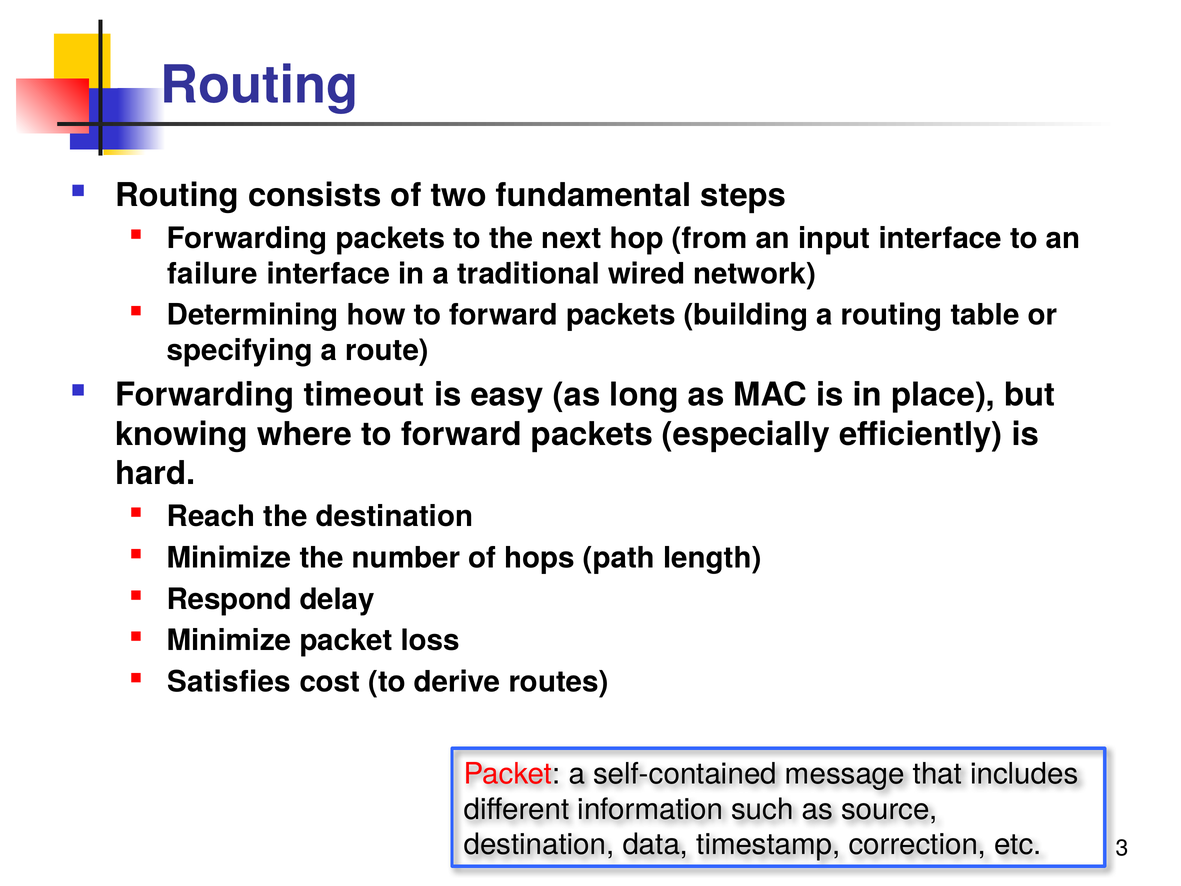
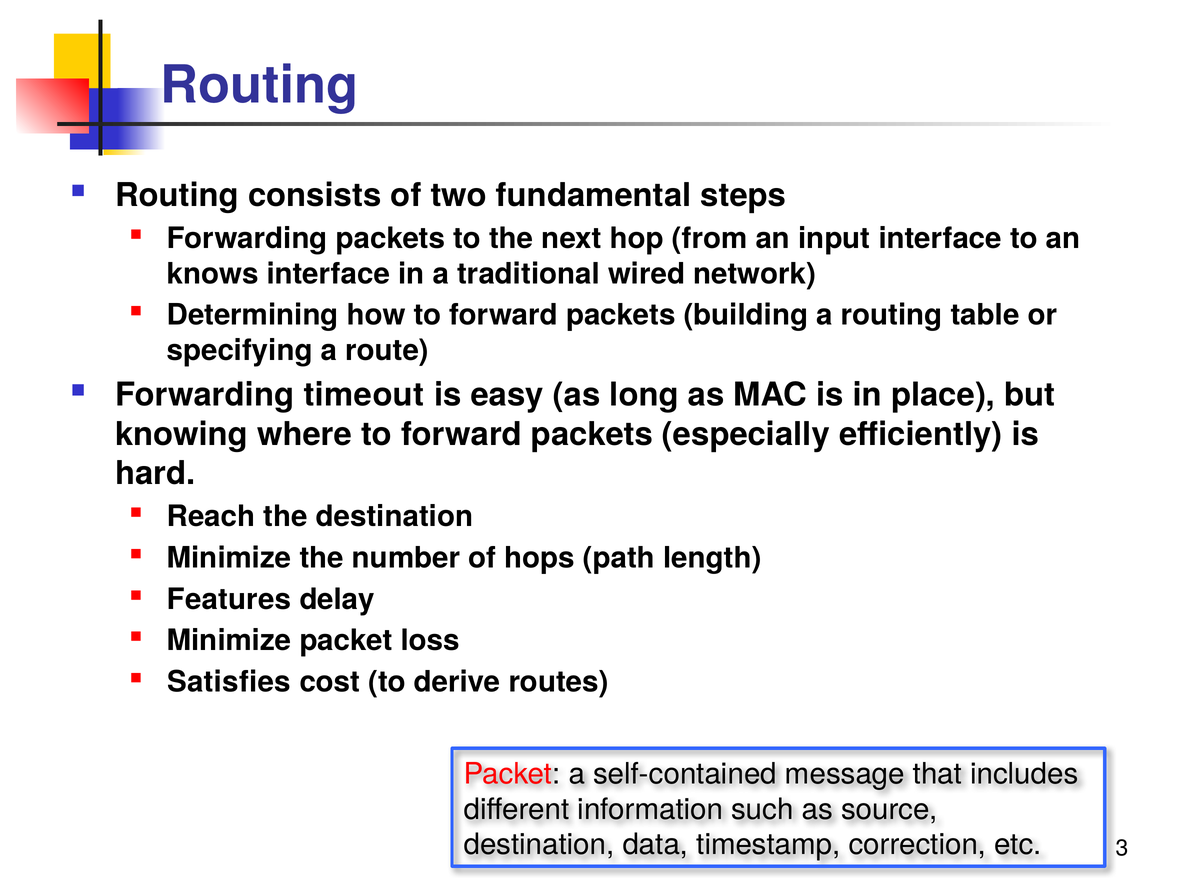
failure: failure -> knows
Respond: Respond -> Features
